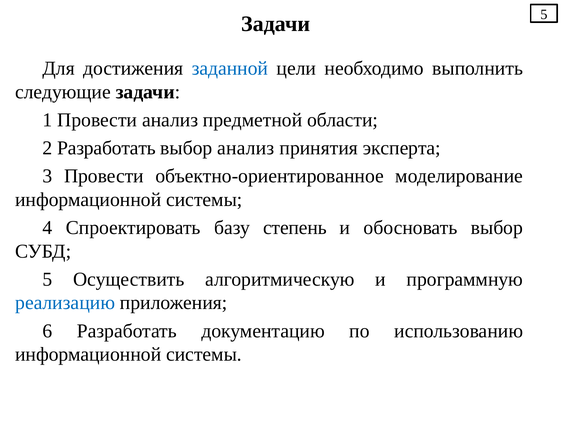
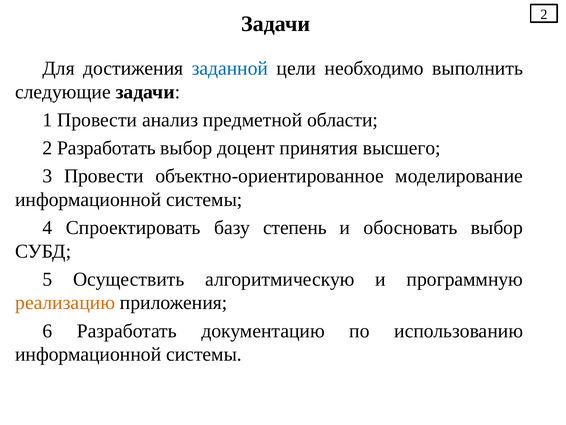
Задачи 5: 5 -> 2
выбор анализ: анализ -> доцент
эксперта: эксперта -> высшего
реализацию colour: blue -> orange
